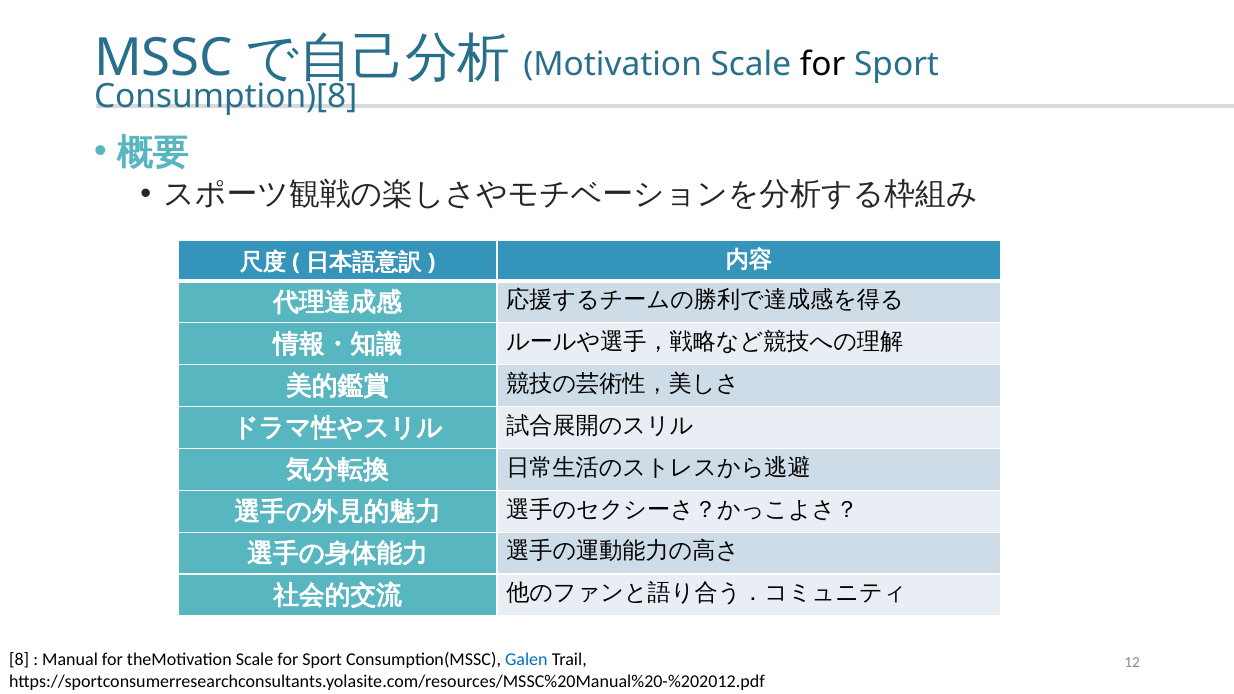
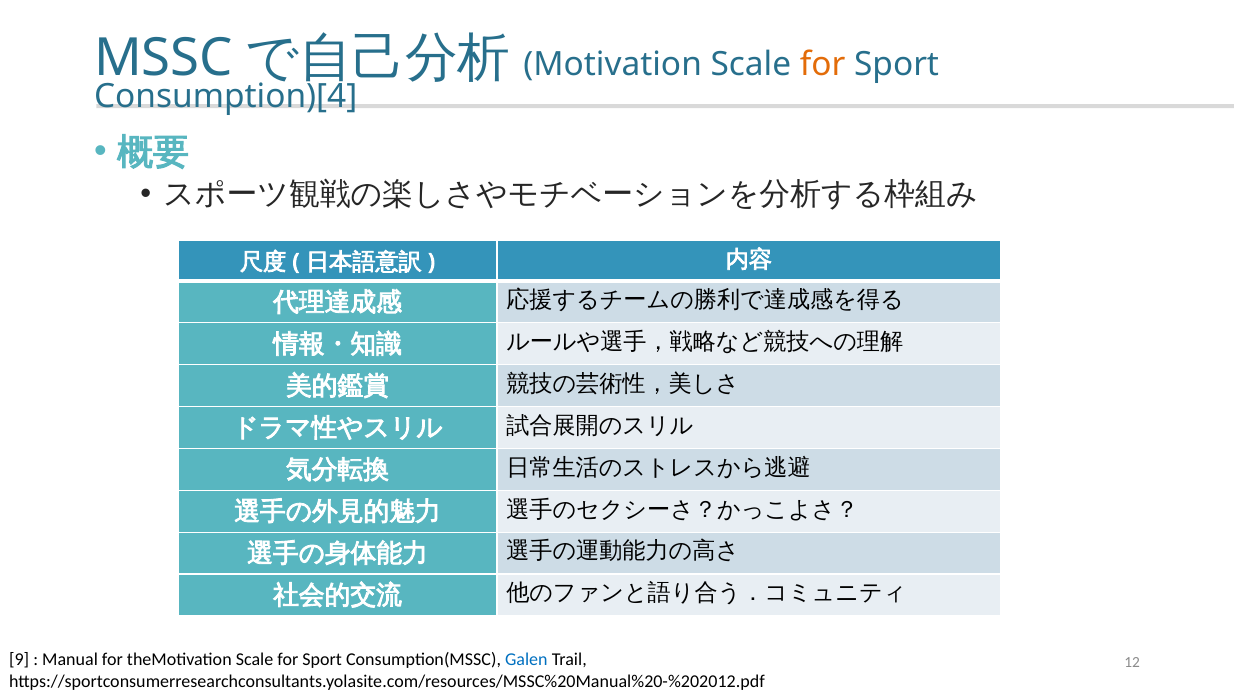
for at (823, 65) colour: black -> orange
Consumption)[8: Consumption)[8 -> Consumption)[4
8: 8 -> 9
